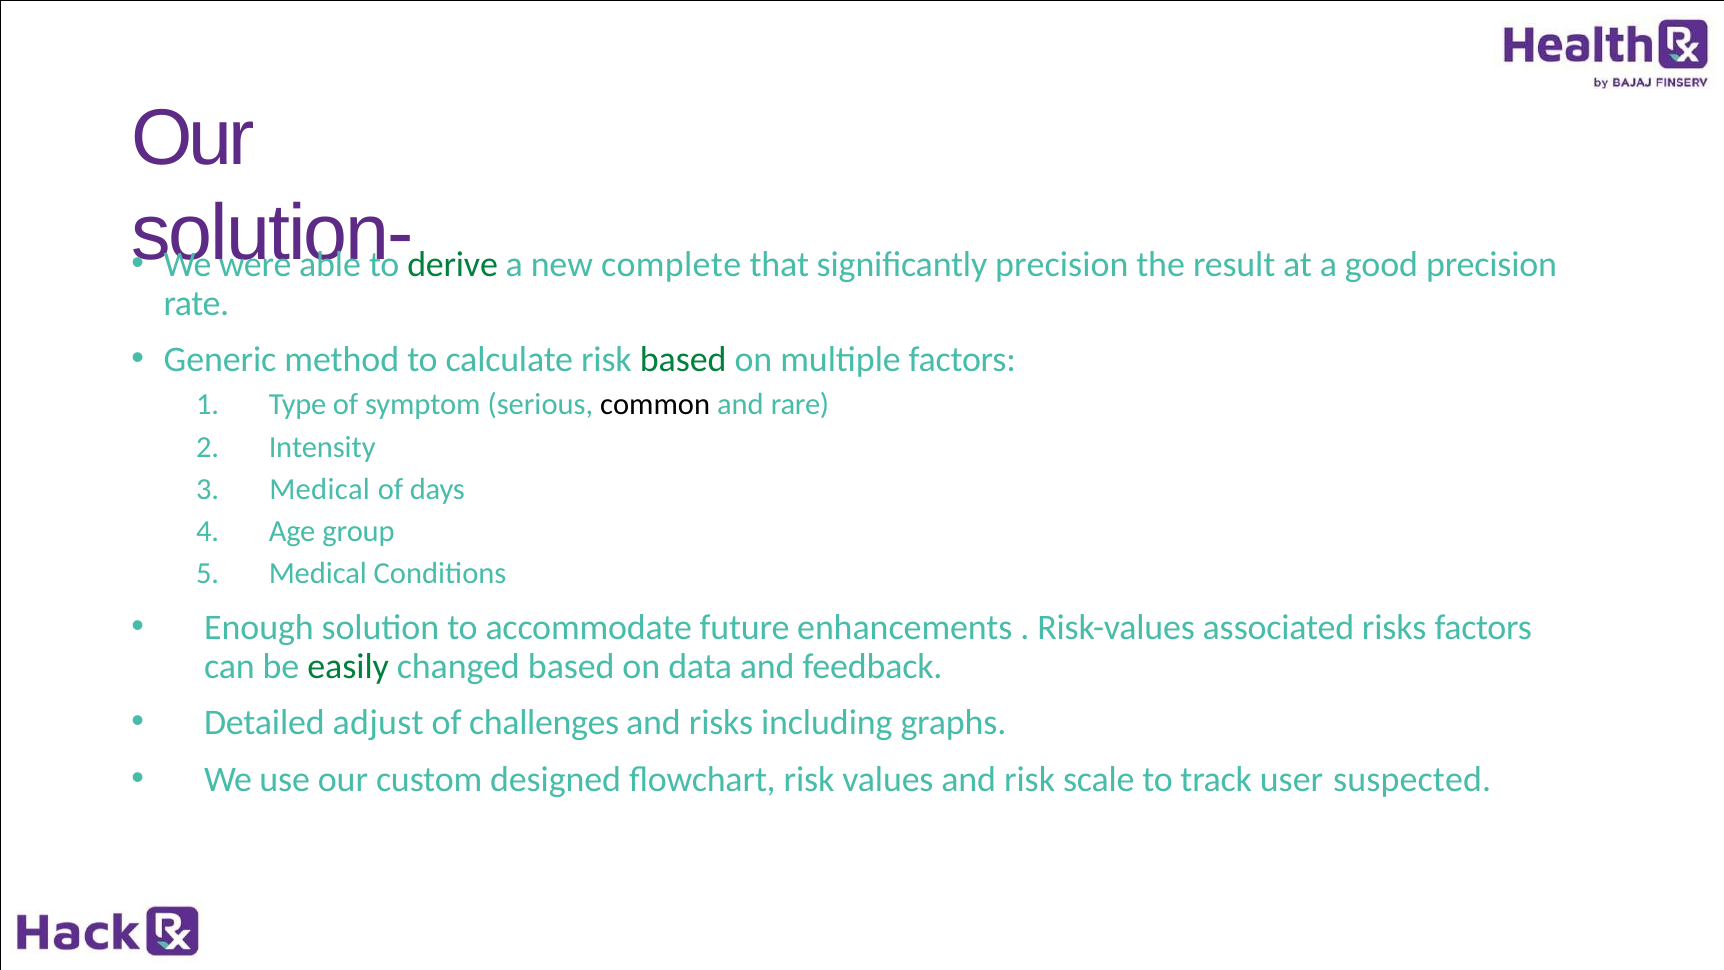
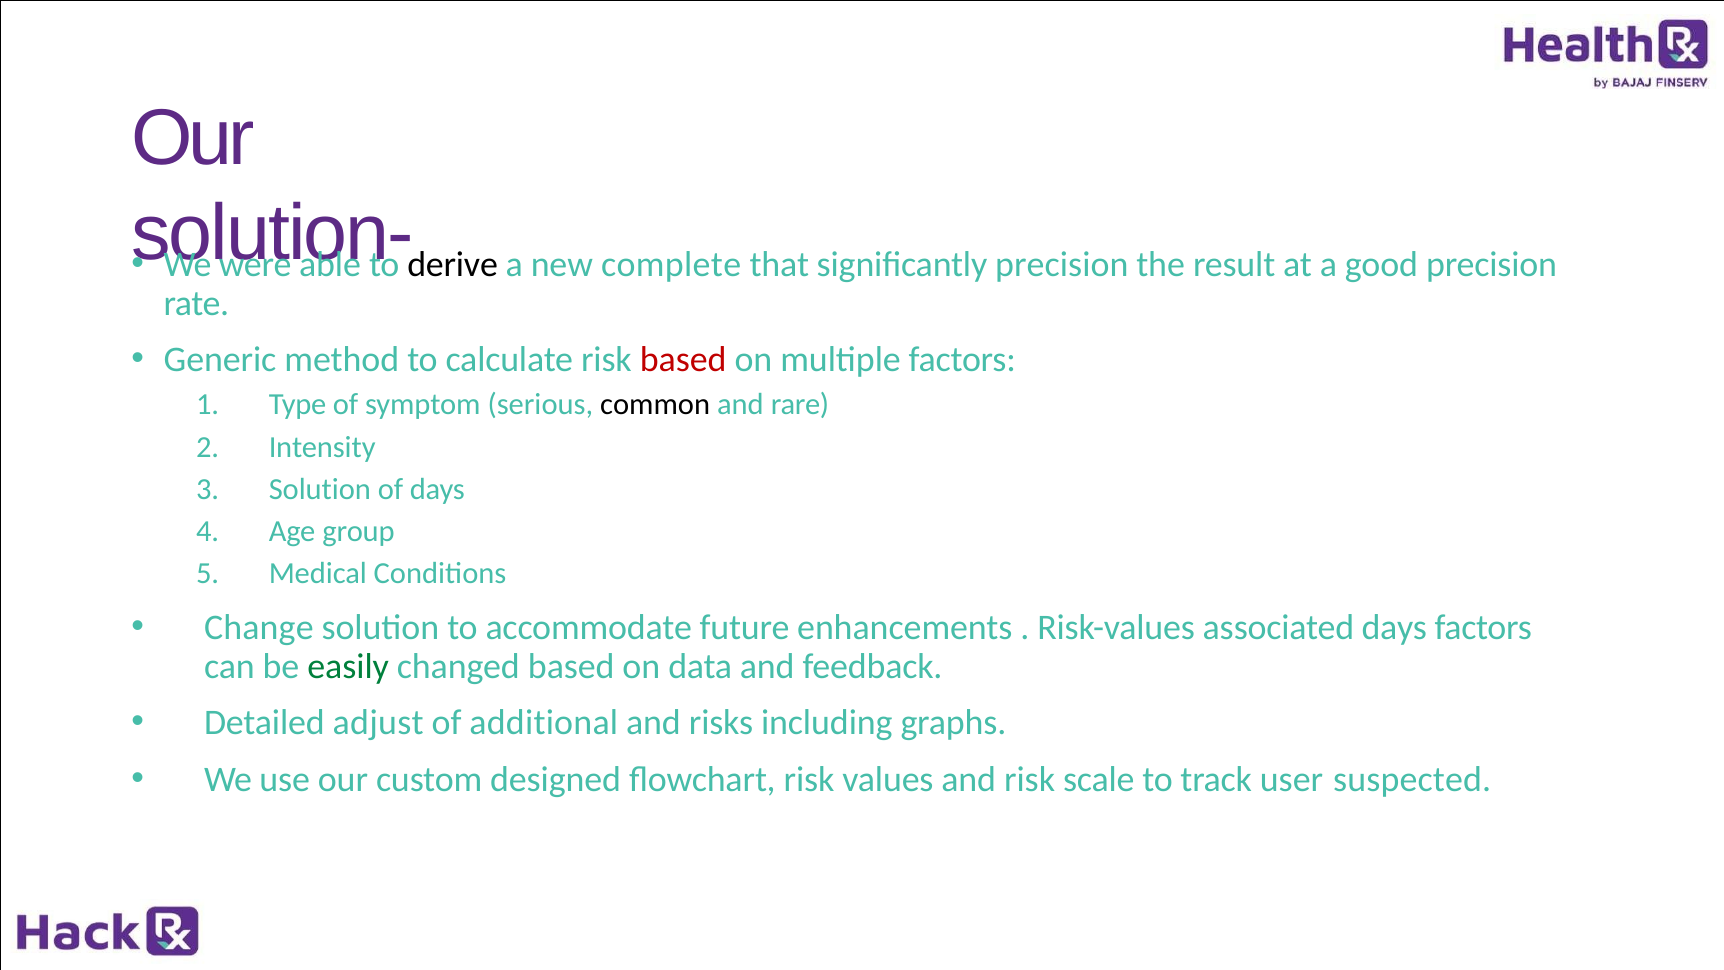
derive colour: green -> black
based at (683, 360) colour: green -> red
Medical at (320, 489): Medical -> Solution
Enough: Enough -> Change
associated risks: risks -> days
challenges: challenges -> additional
